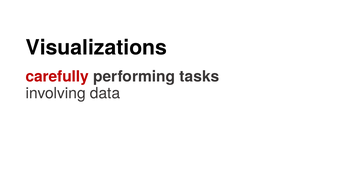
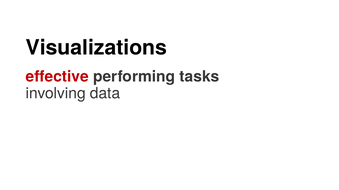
carefully: carefully -> effective
